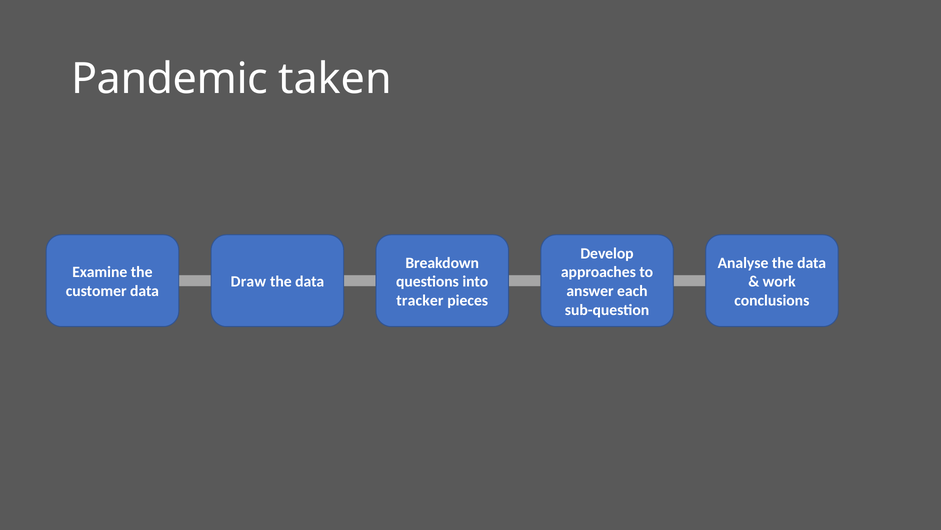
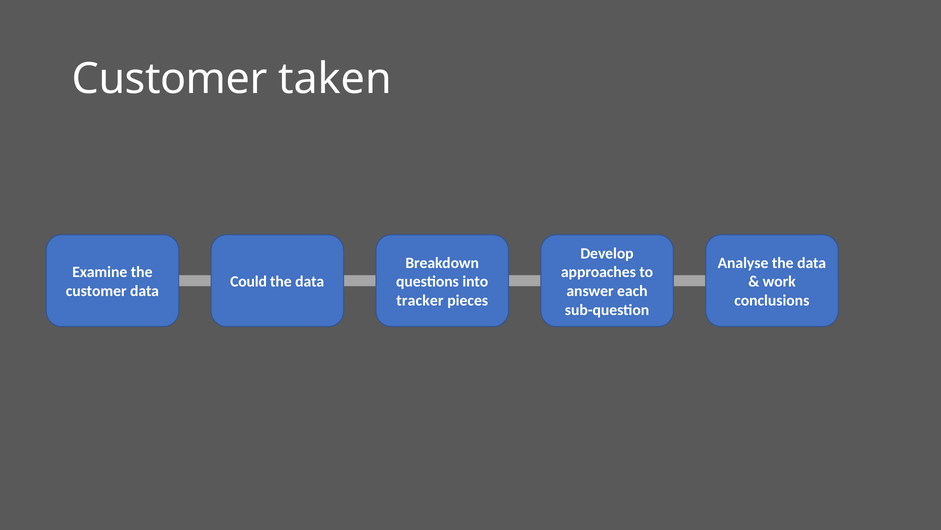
Pandemic at (170, 79): Pandemic -> Customer
Draw: Draw -> Could
